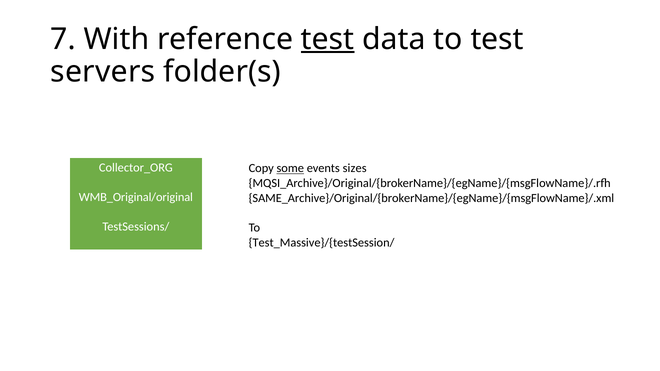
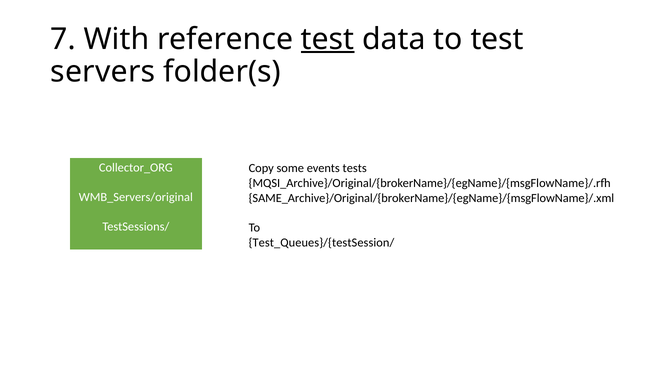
some underline: present -> none
sizes: sizes -> tests
WMB_Original/original: WMB_Original/original -> WMB_Servers/original
Test_Massive}/{testSession/: Test_Massive}/{testSession/ -> Test_Queues}/{testSession/
